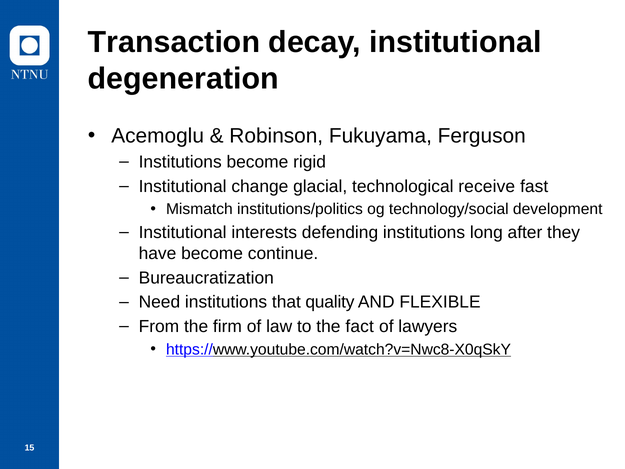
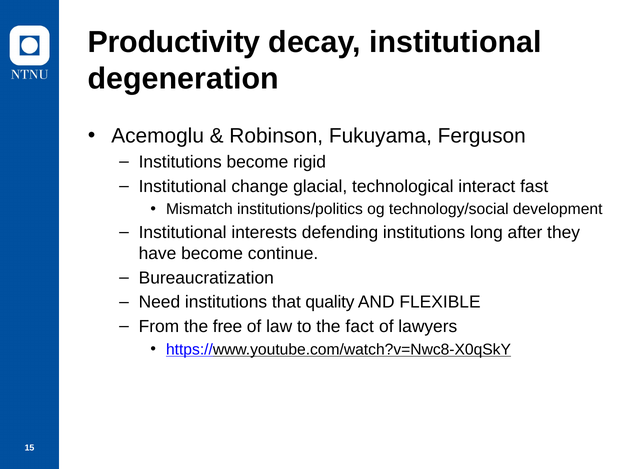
Transaction: Transaction -> Productivity
receive: receive -> interact
firm: firm -> free
